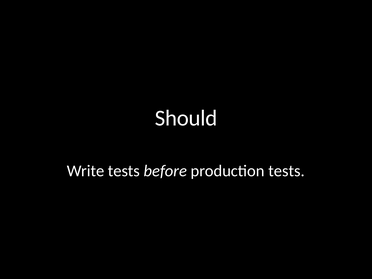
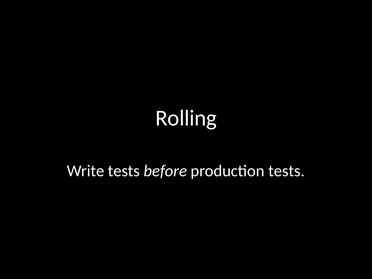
Should: Should -> Rolling
